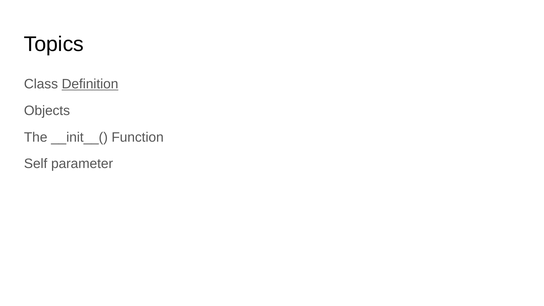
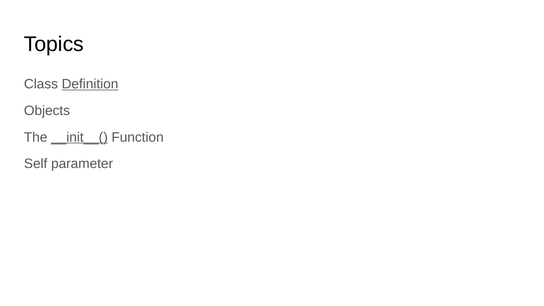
__init__( underline: none -> present
